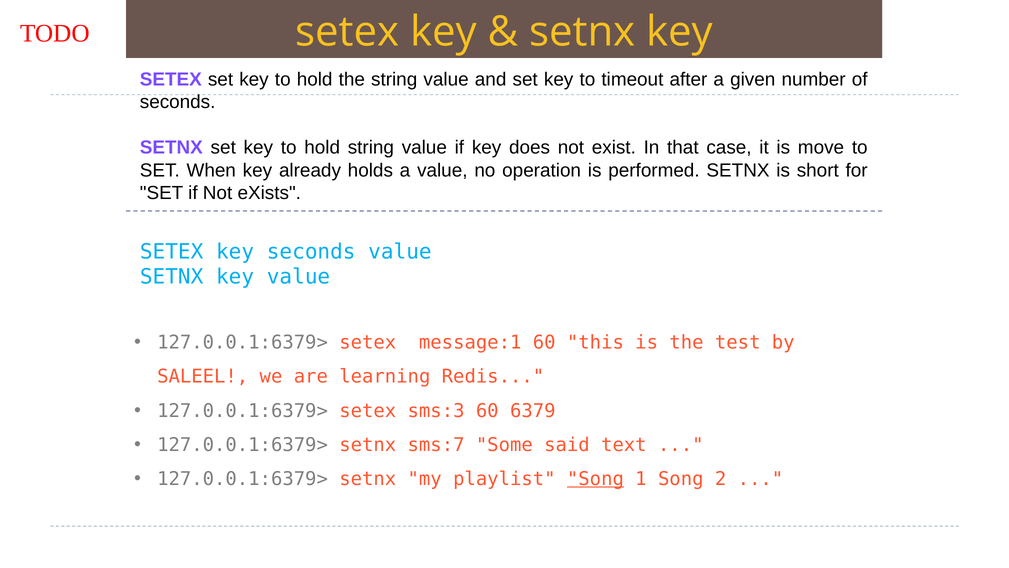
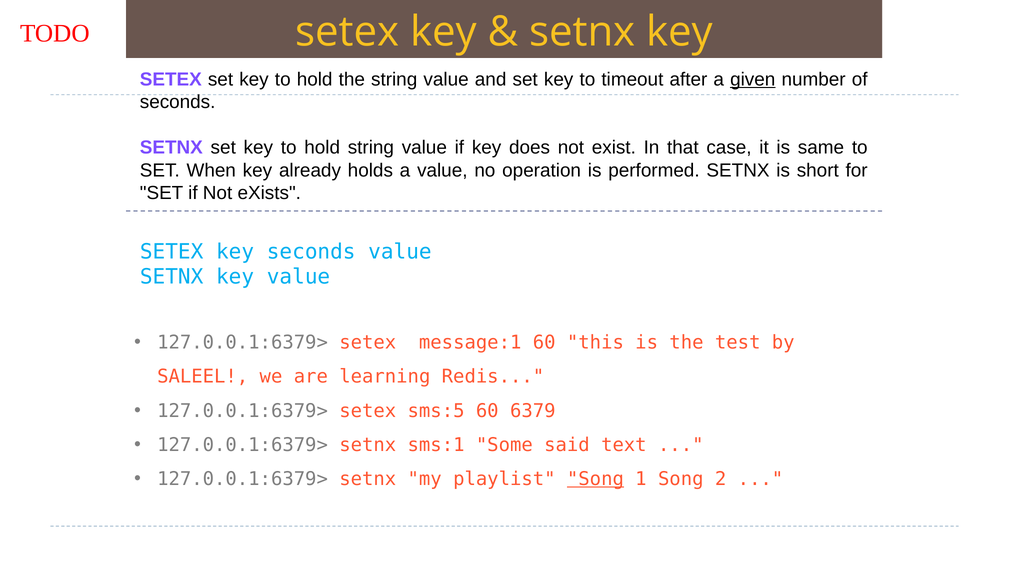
given underline: none -> present
move: move -> same
sms:3: sms:3 -> sms:5
sms:7: sms:7 -> sms:1
